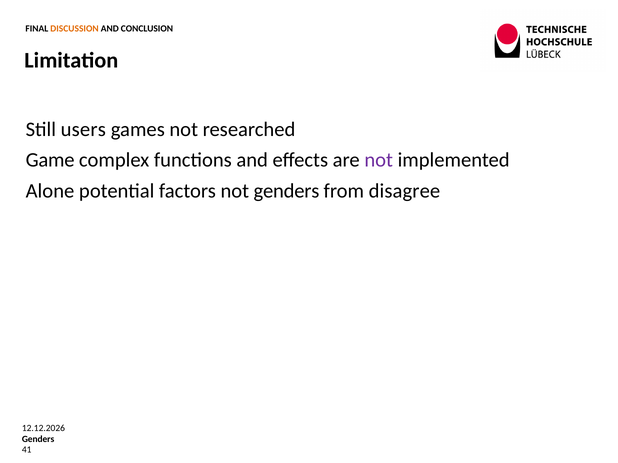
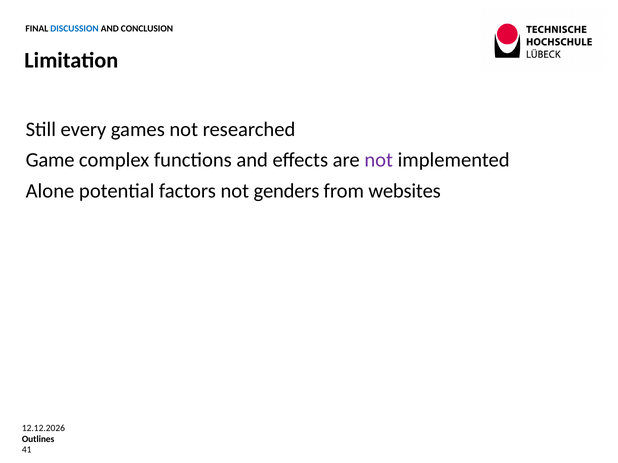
DISCUSSION colour: orange -> blue
users: users -> every
disagree: disagree -> websites
Genders at (38, 440): Genders -> Outlines
